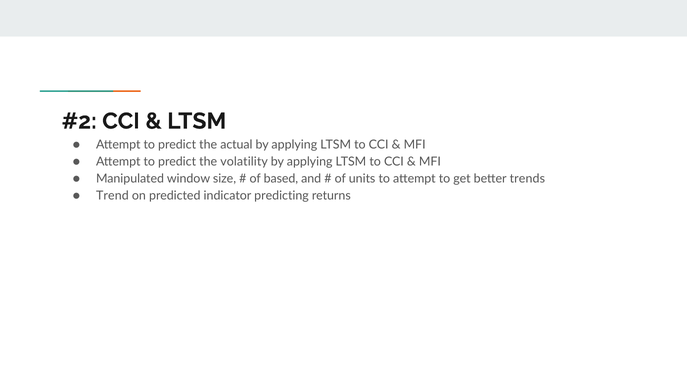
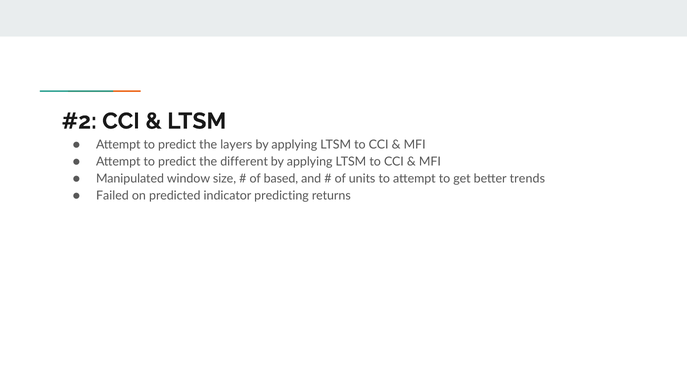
actual: actual -> layers
volatility: volatility -> different
Trend: Trend -> Failed
